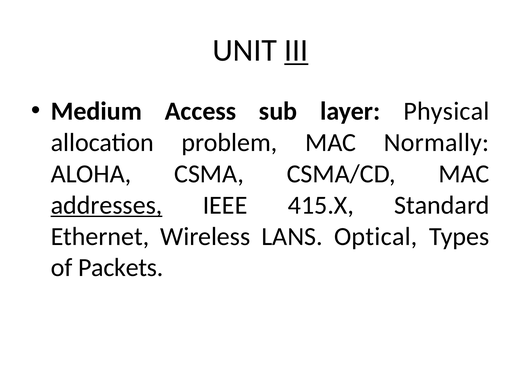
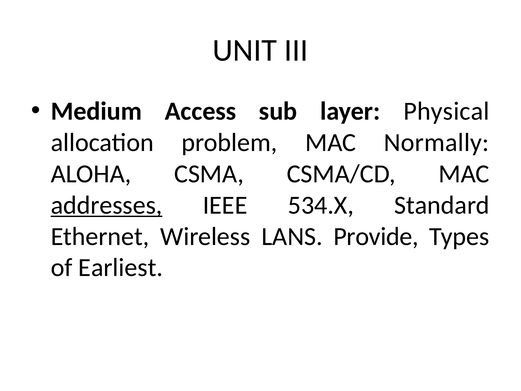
III underline: present -> none
415.X: 415.X -> 534.X
Optical: Optical -> Provide
Packets: Packets -> Earliest
